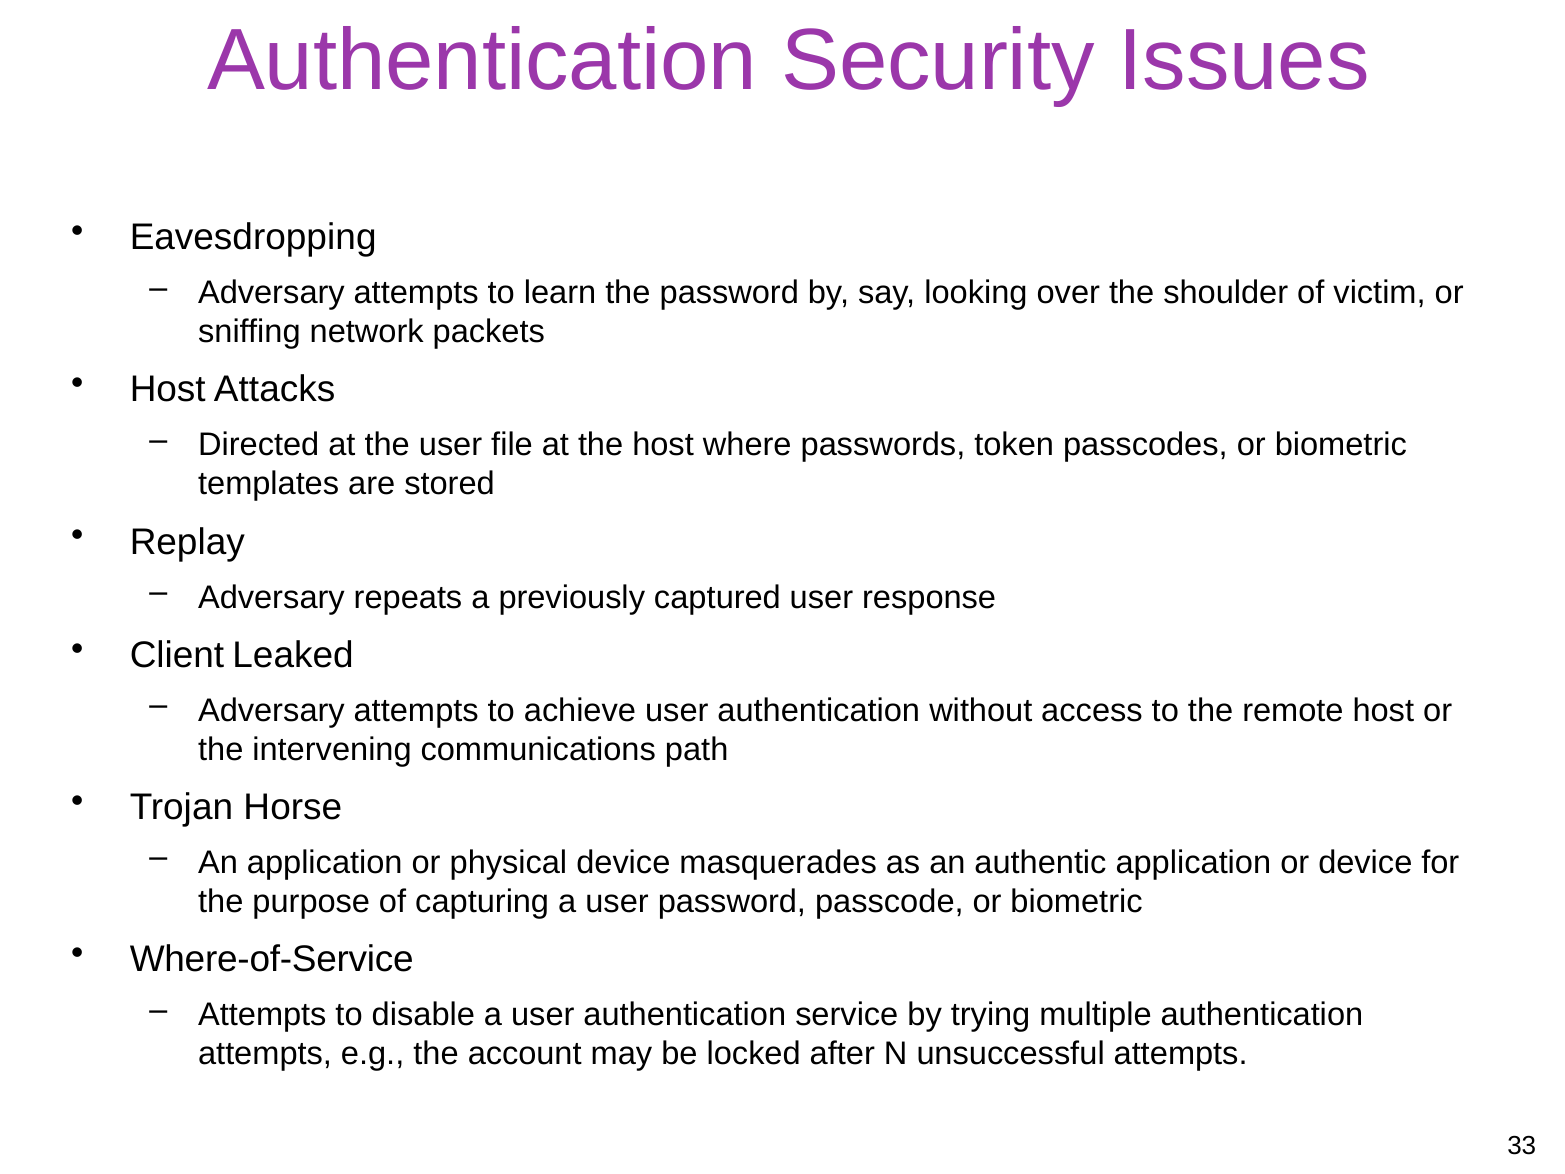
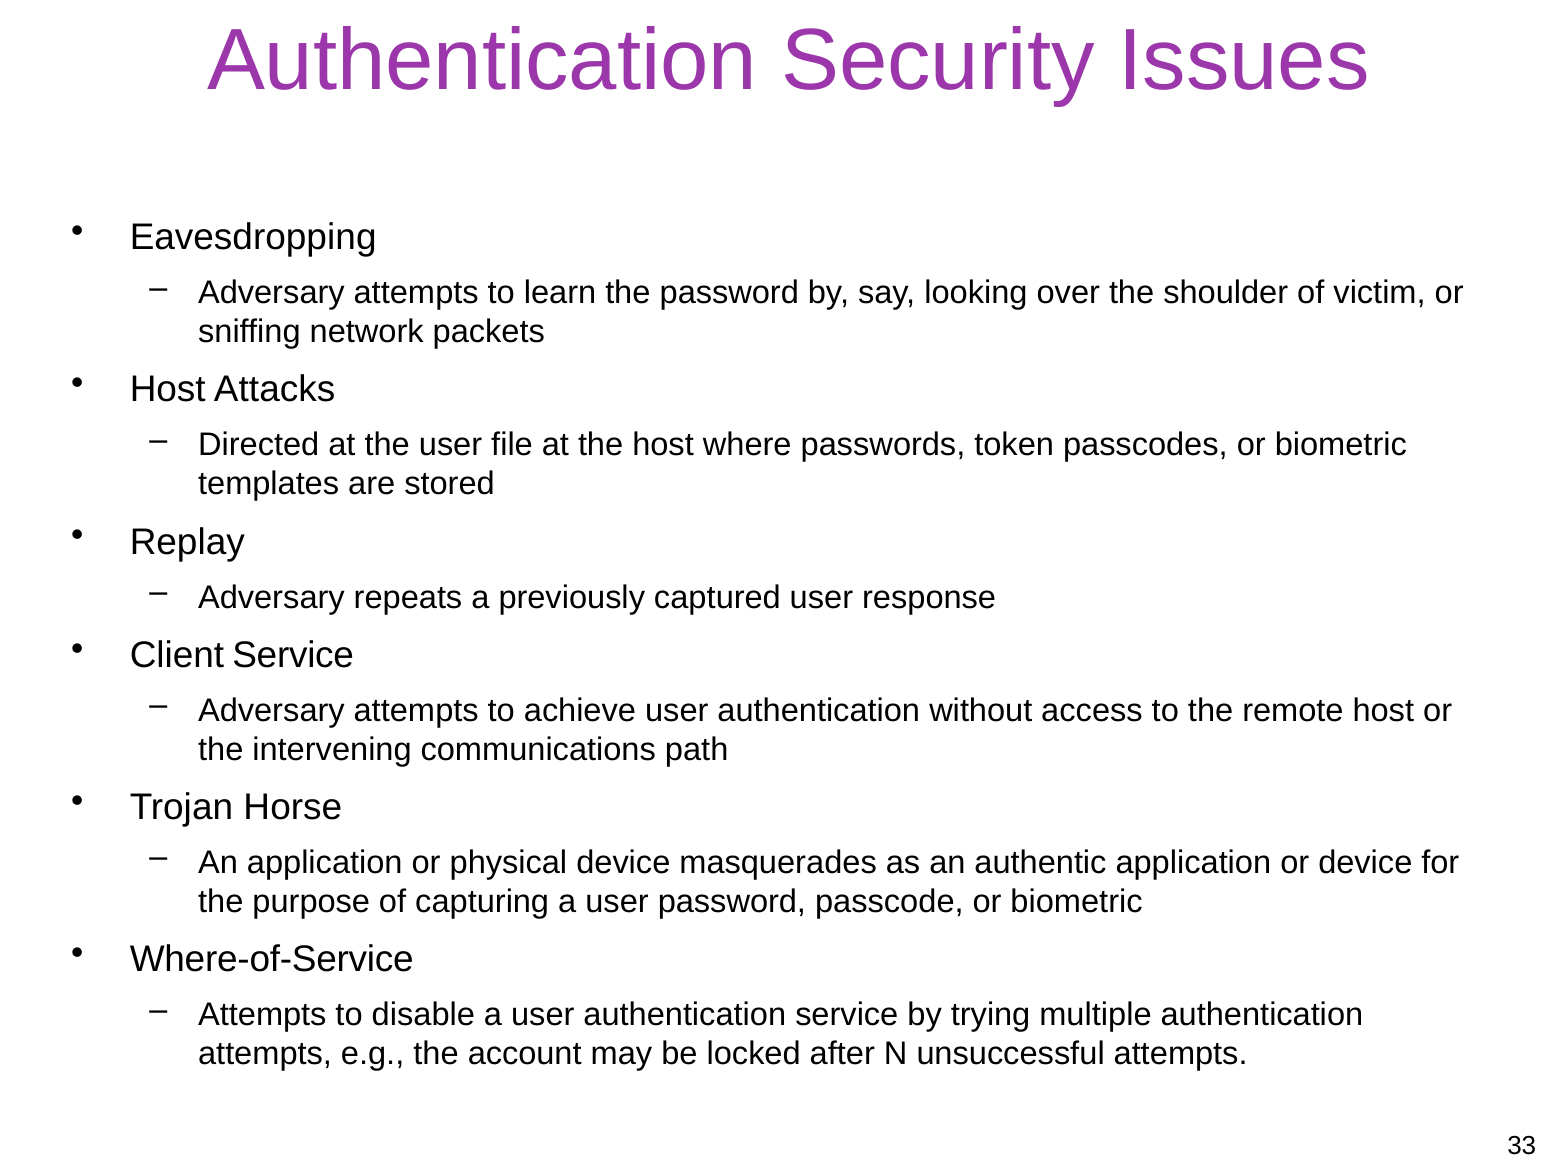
Client Leaked: Leaked -> Service
